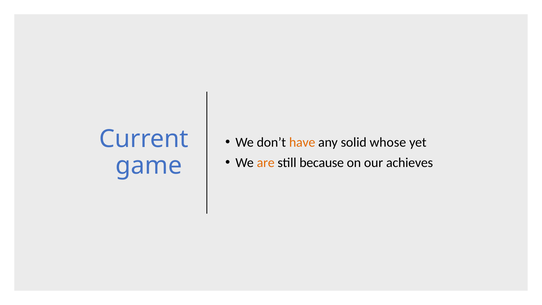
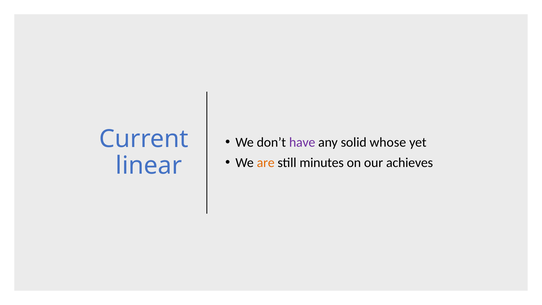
have colour: orange -> purple
because: because -> minutes
game: game -> linear
